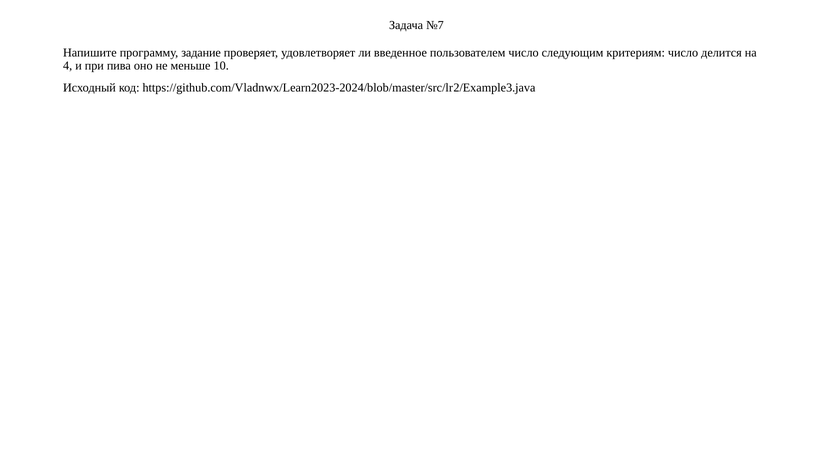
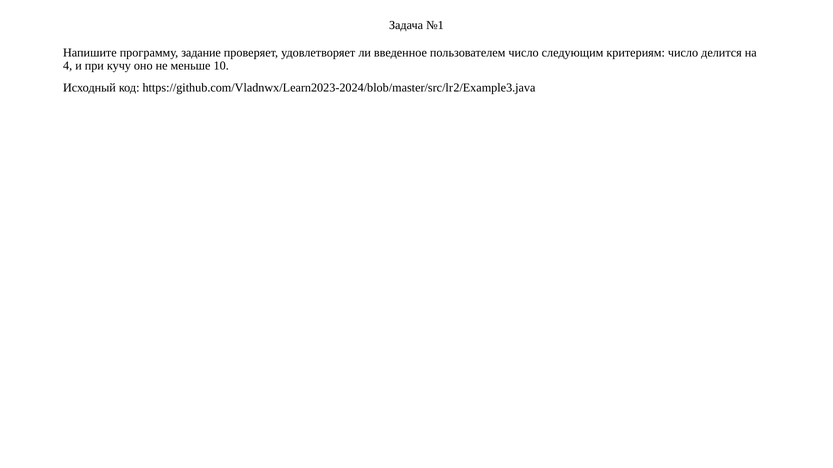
№7: №7 -> №1
пива: пива -> кучу
